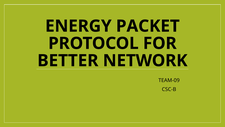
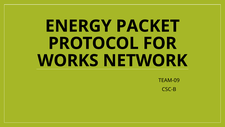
BETTER: BETTER -> WORKS
